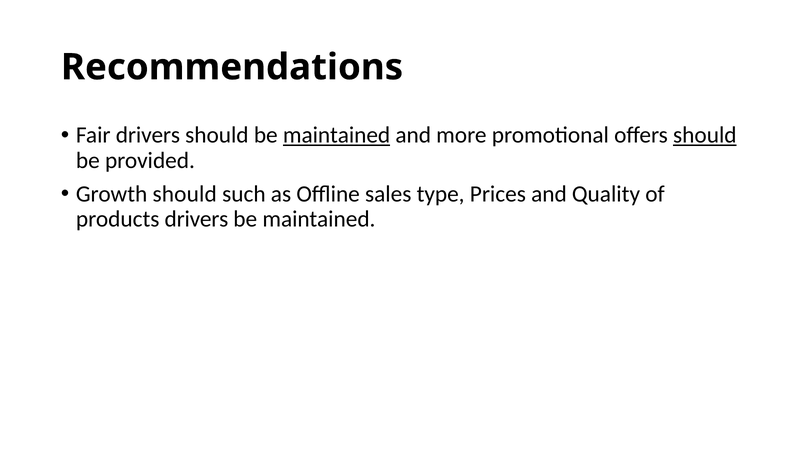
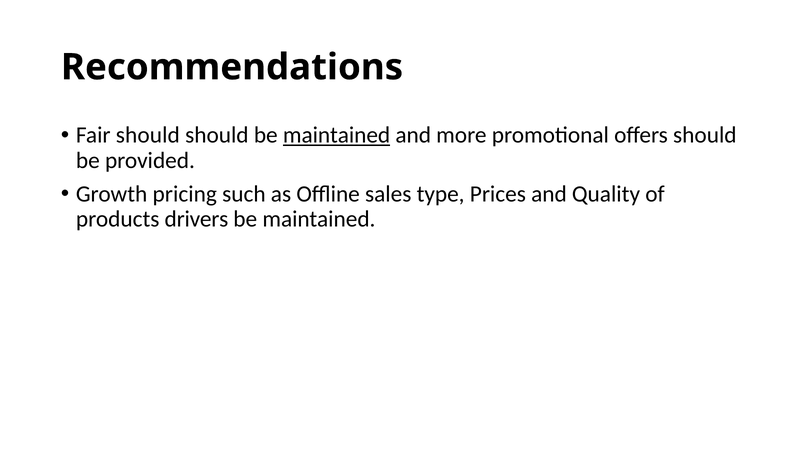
Fair drivers: drivers -> should
should at (705, 135) underline: present -> none
Growth should: should -> pricing
